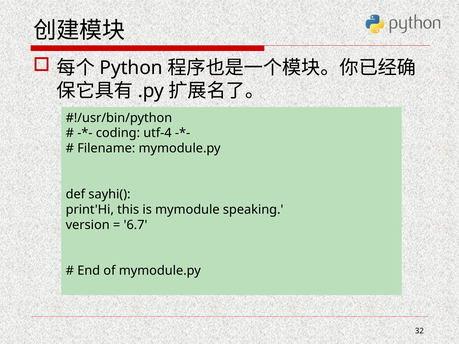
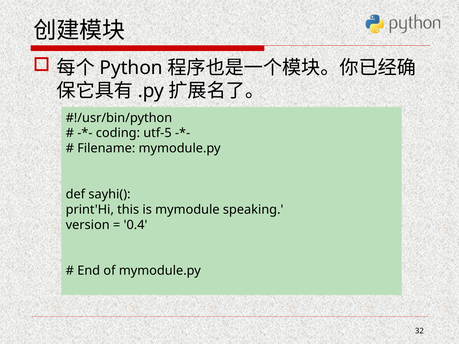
utf-4: utf-4 -> utf-5
6.7: 6.7 -> 0.4
